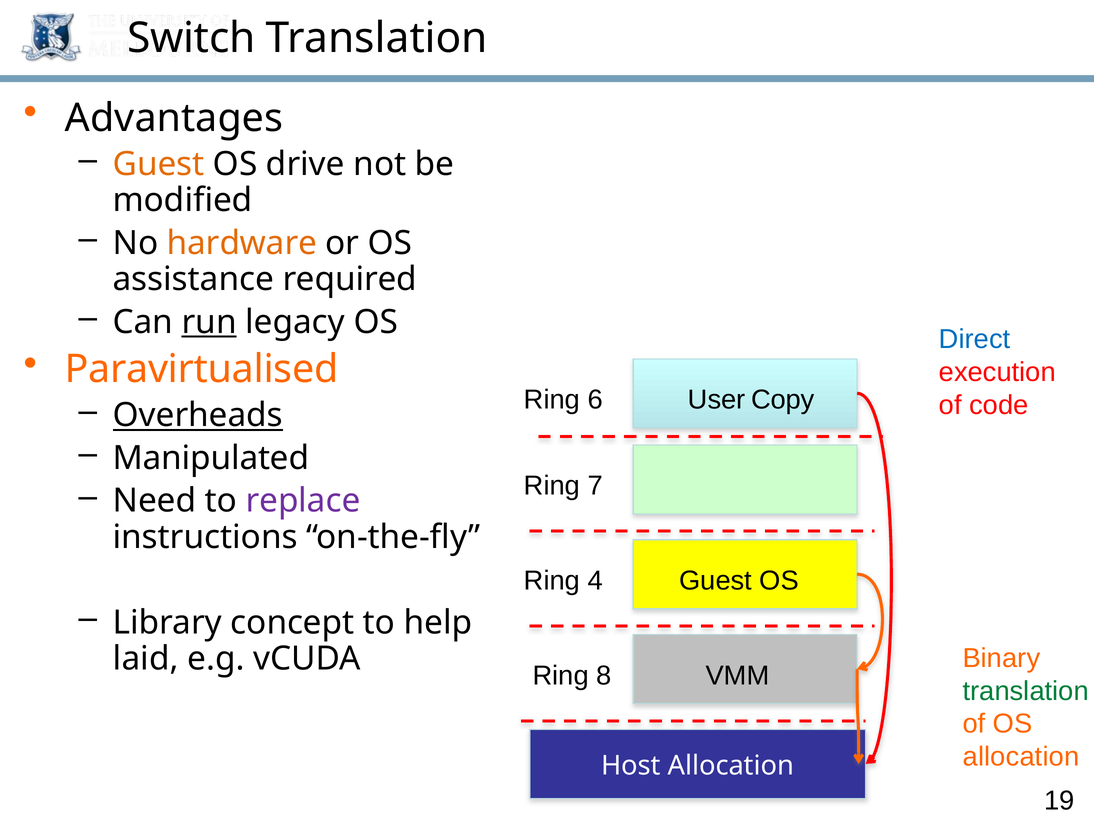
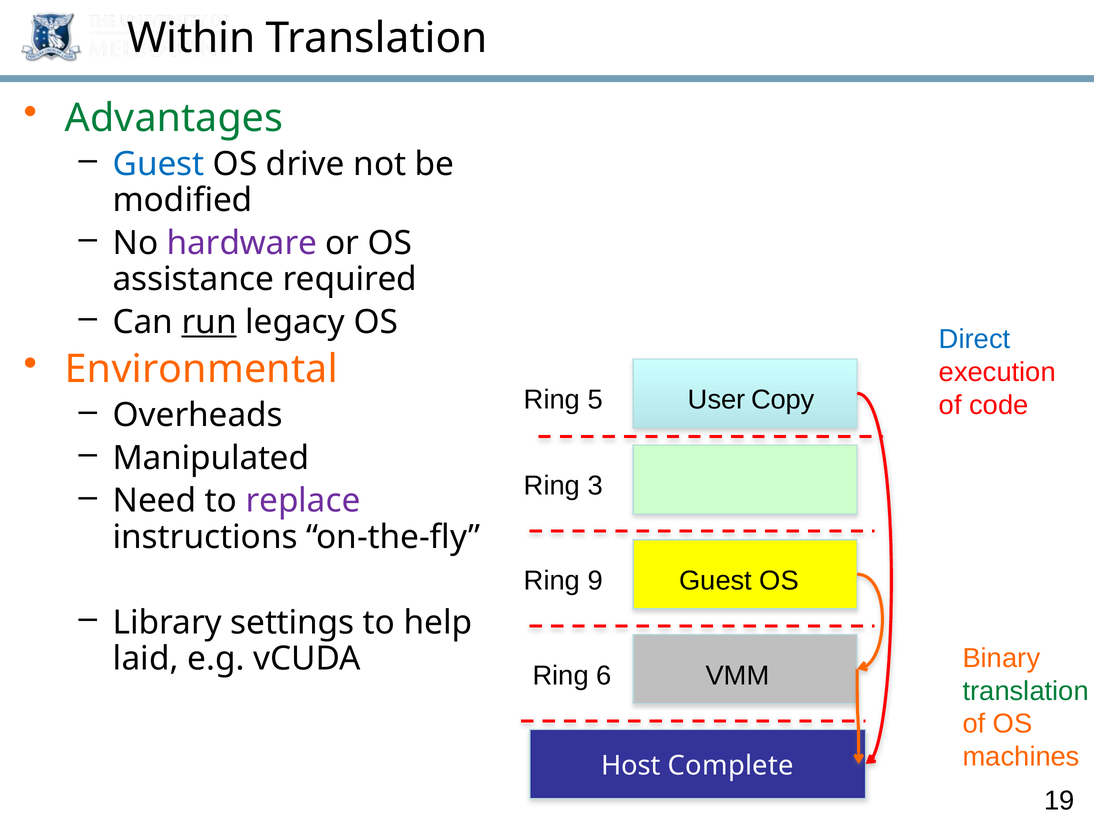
Switch: Switch -> Within
Advantages colour: black -> green
Guest at (159, 164) colour: orange -> blue
hardware colour: orange -> purple
Paravirtualised: Paravirtualised -> Environmental
6: 6 -> 5
Overheads underline: present -> none
7: 7 -> 3
4: 4 -> 9
concept: concept -> settings
8: 8 -> 6
allocation at (1021, 756): allocation -> machines
Host Allocation: Allocation -> Complete
